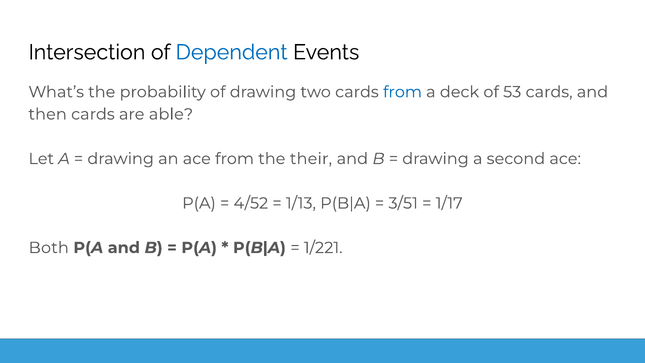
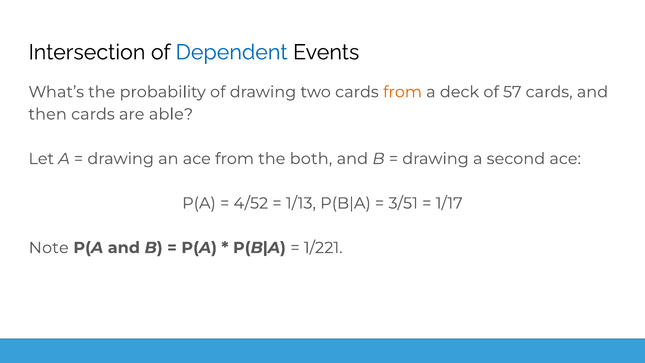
from at (402, 92) colour: blue -> orange
53: 53 -> 57
their: their -> both
Both: Both -> Note
